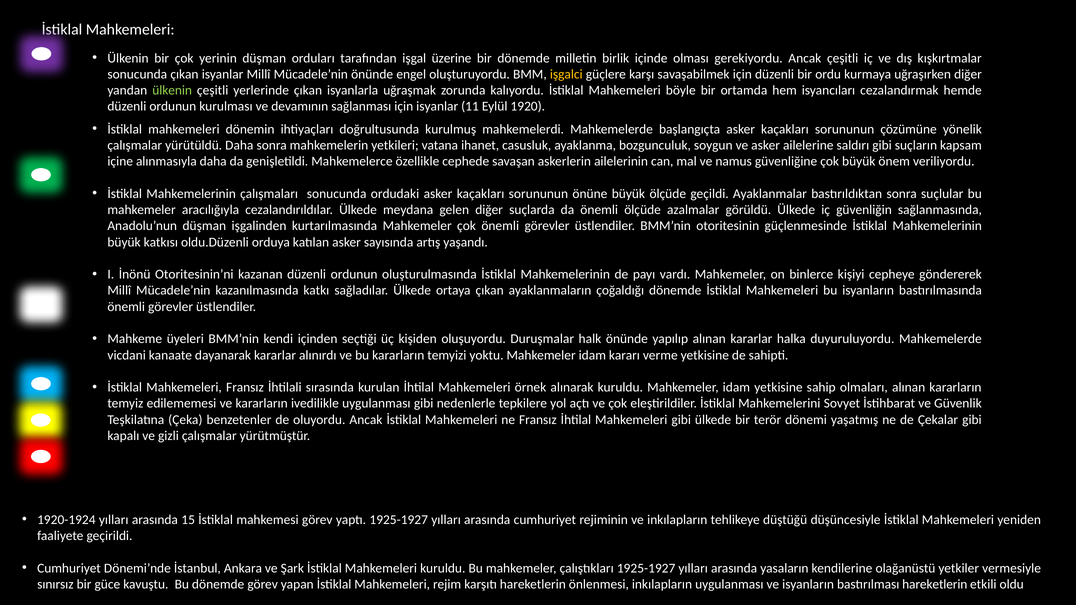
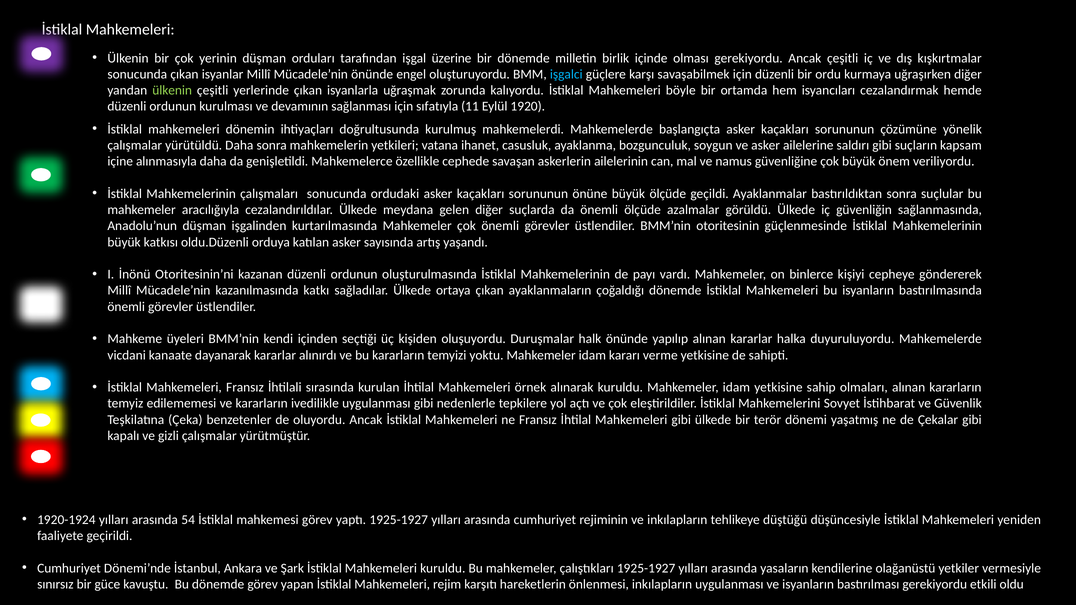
işgalci colour: yellow -> light blue
için isyanlar: isyanlar -> sıfatıyla
15: 15 -> 54
bastırılması hareketlerin: hareketlerin -> gerekiyordu
